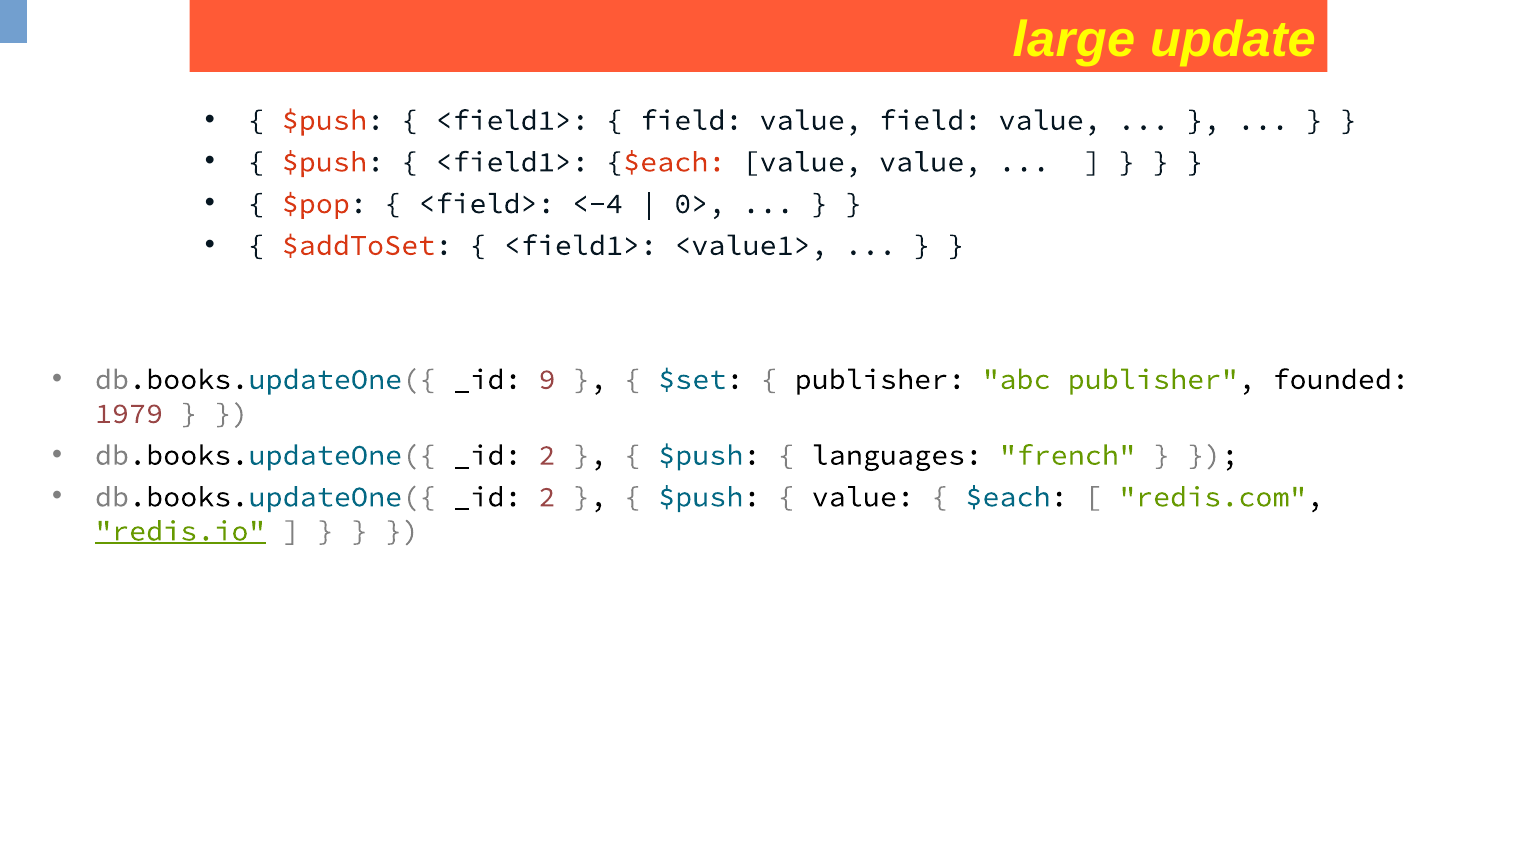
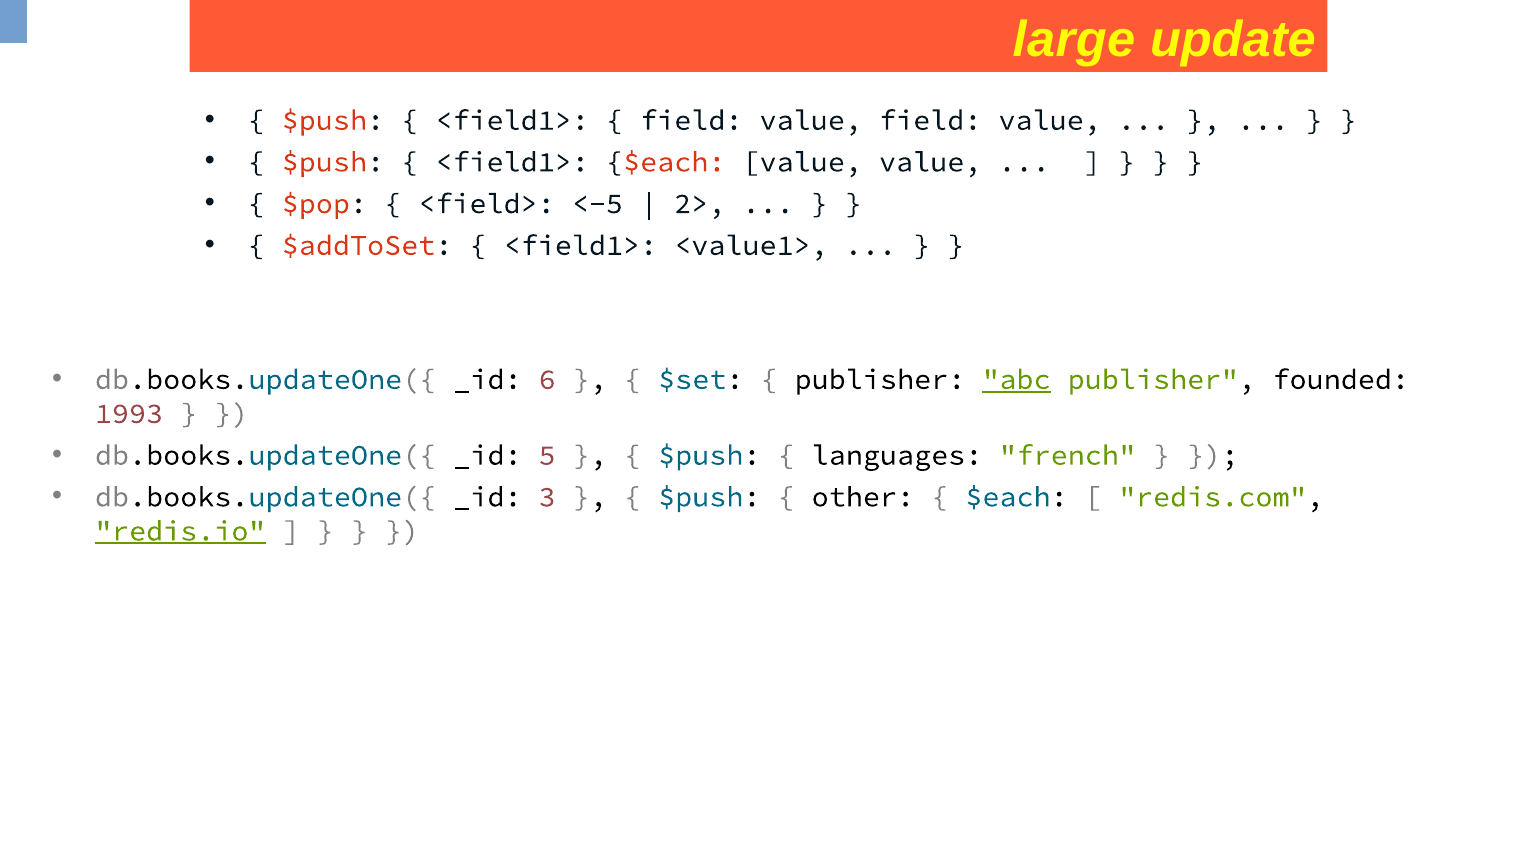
<-4: <-4 -> <-5
0>: 0> -> 2>
9: 9 -> 6
abc underline: none -> present
1979: 1979 -> 1993
2 at (547, 455): 2 -> 5
2 at (547, 497): 2 -> 3
value at (863, 497): value -> other
